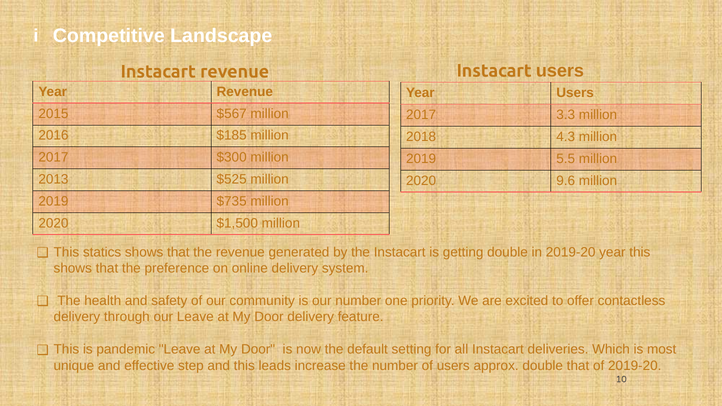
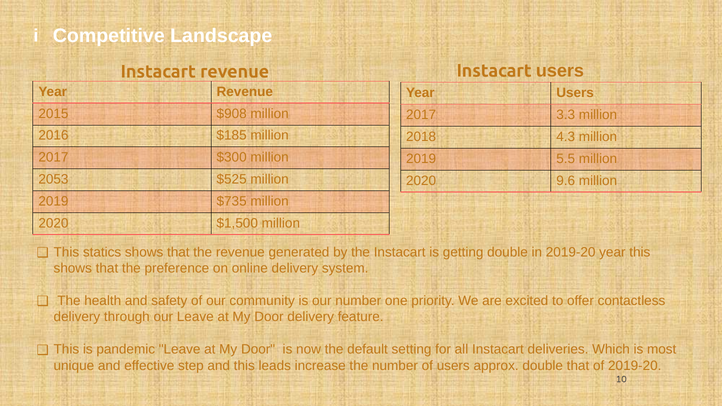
$567: $567 -> $908
2013: 2013 -> 2053
